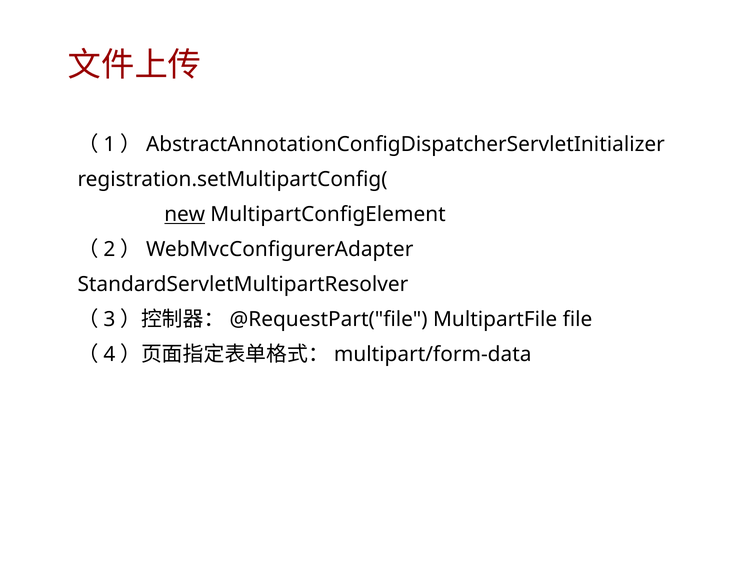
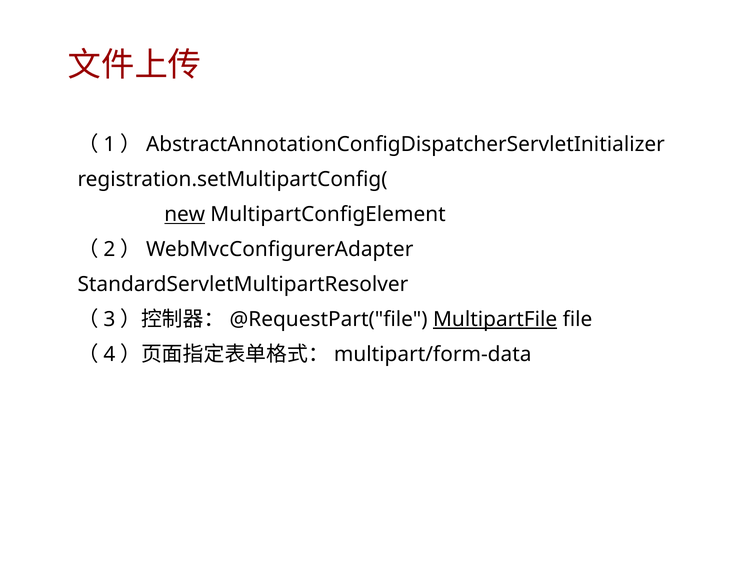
MultipartFile underline: none -> present
